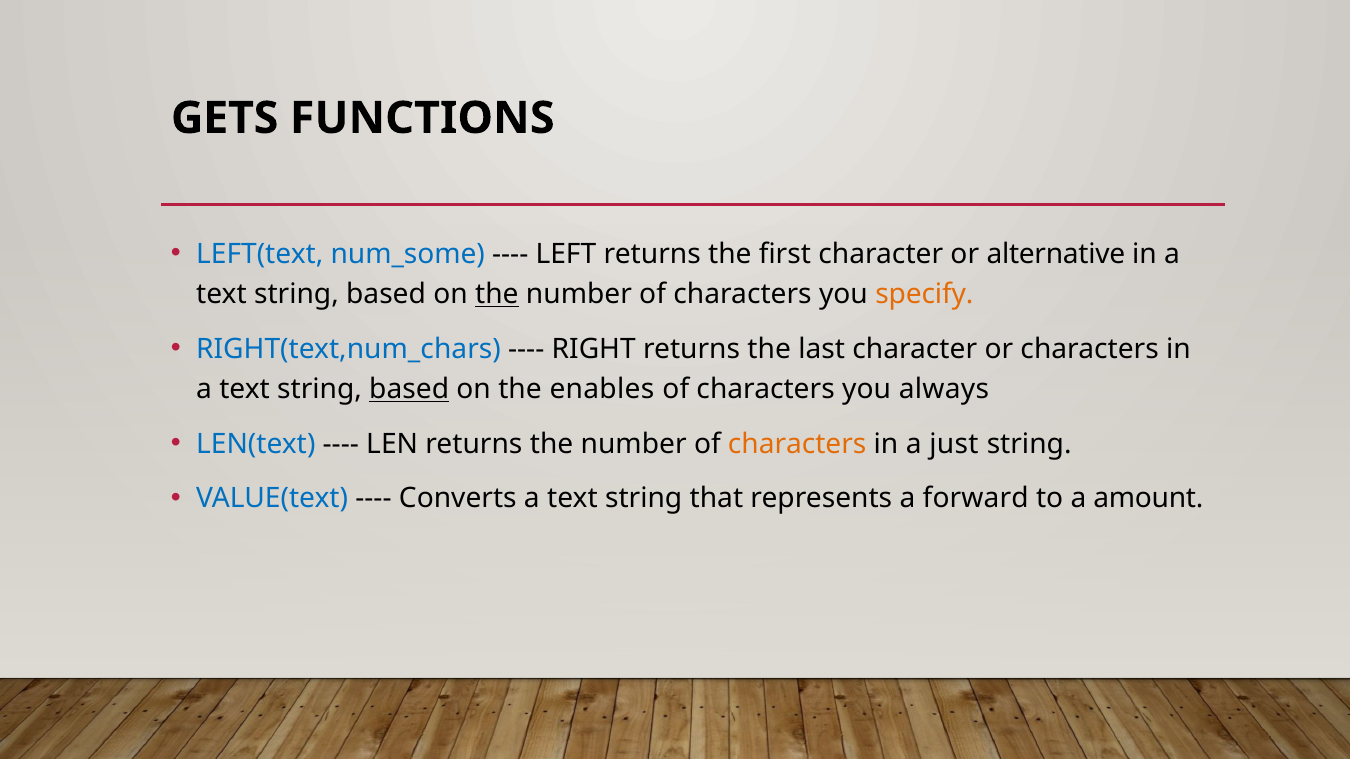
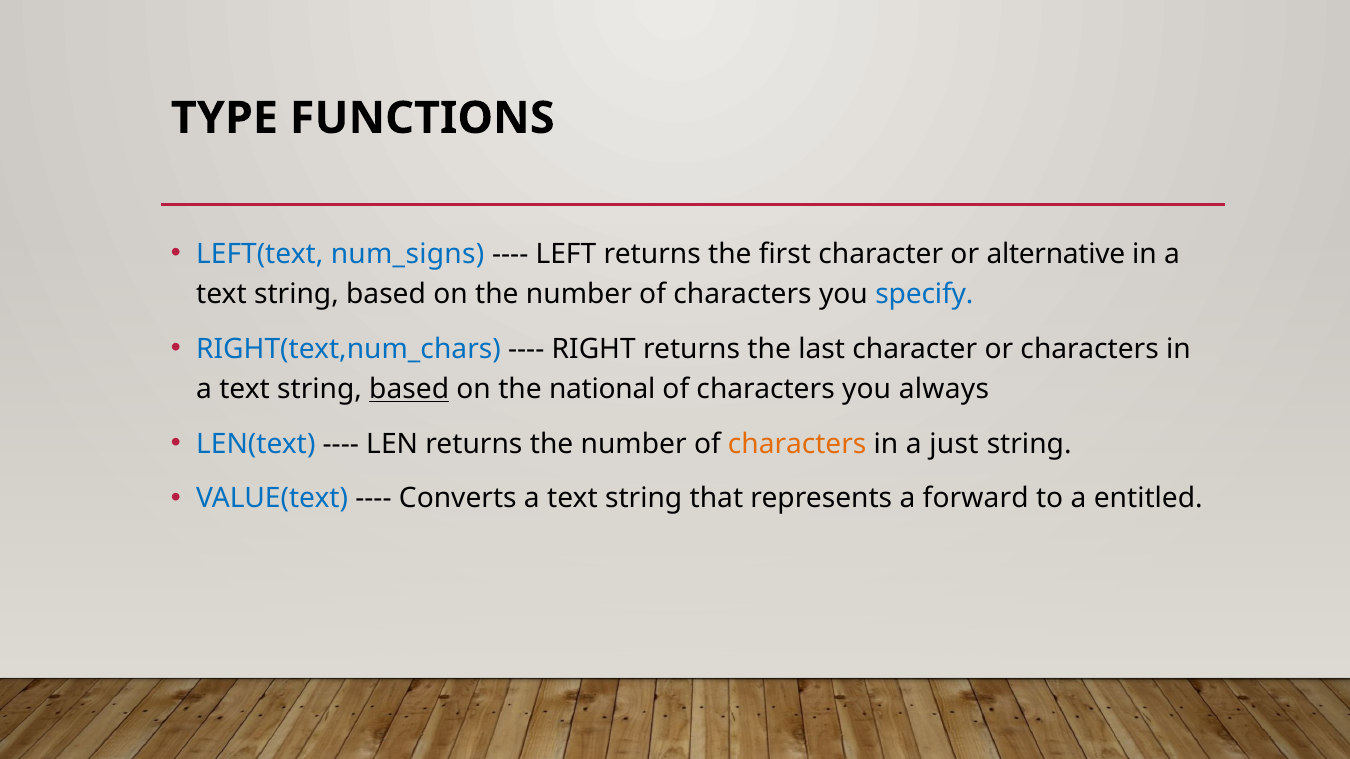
GETS: GETS -> TYPE
num_some: num_some -> num_signs
the at (497, 294) underline: present -> none
specify colour: orange -> blue
enables: enables -> national
amount: amount -> entitled
